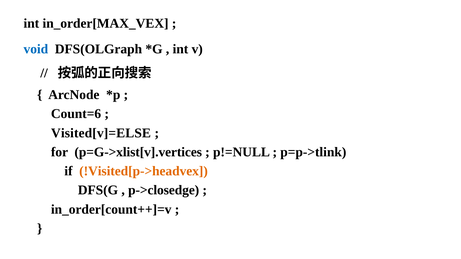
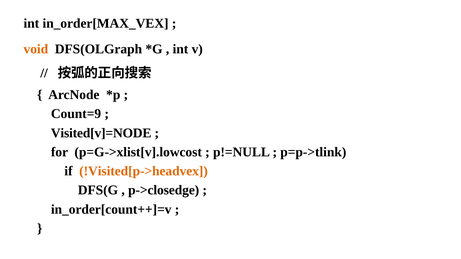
void colour: blue -> orange
Count=6: Count=6 -> Count=9
Visited[v]=ELSE: Visited[v]=ELSE -> Visited[v]=NODE
p=G->xlist[v].vertices: p=G->xlist[v].vertices -> p=G->xlist[v].lowcost
